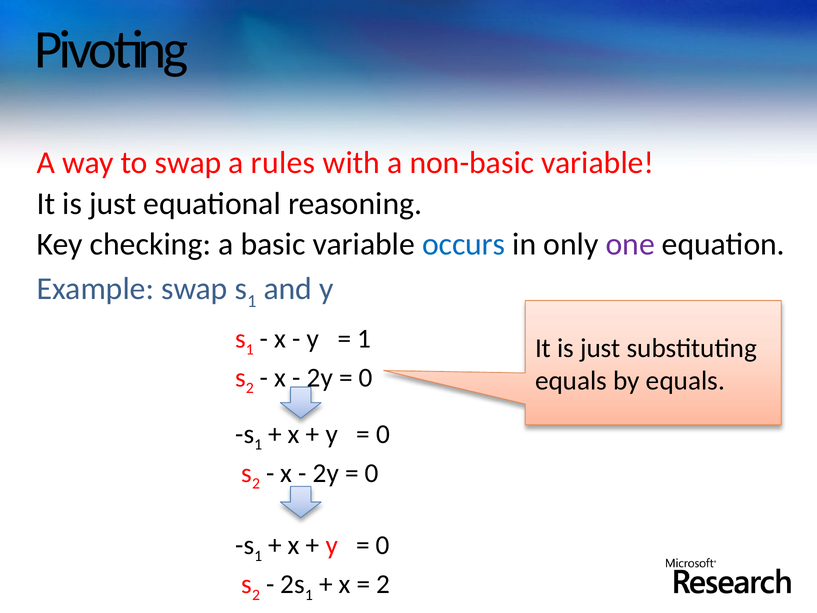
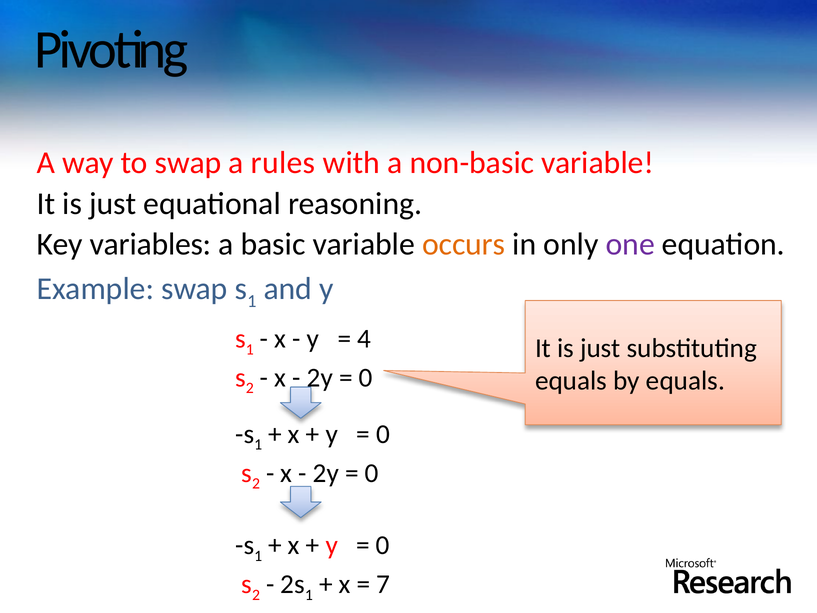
checking: checking -> variables
occurs colour: blue -> orange
1 at (364, 339): 1 -> 4
2 at (383, 584): 2 -> 7
